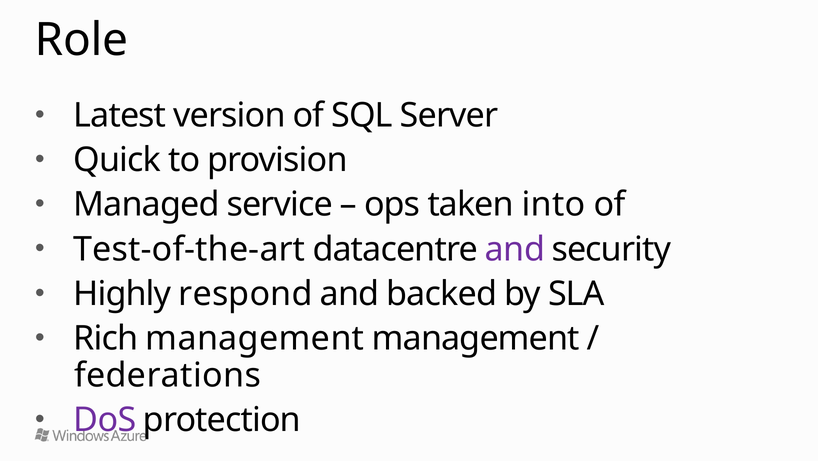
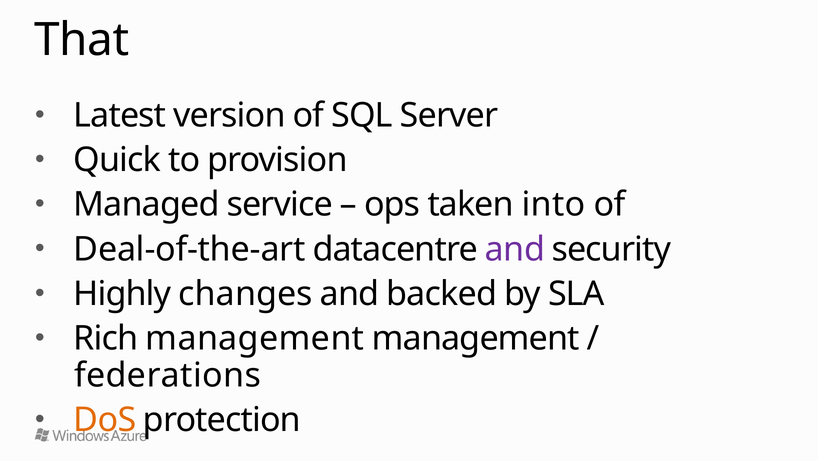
Role: Role -> That
Test-of-the-art: Test-of-the-art -> Deal-of-the-art
respond: respond -> changes
DoS colour: purple -> orange
